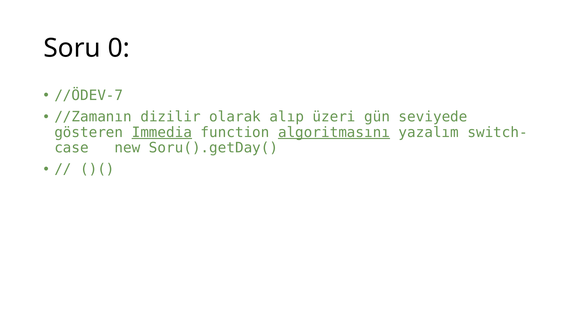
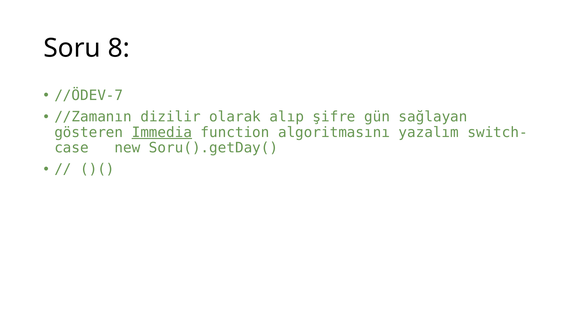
0: 0 -> 8
üzeri: üzeri -> şifre
seviyede: seviyede -> sağlayan
algoritmasını underline: present -> none
